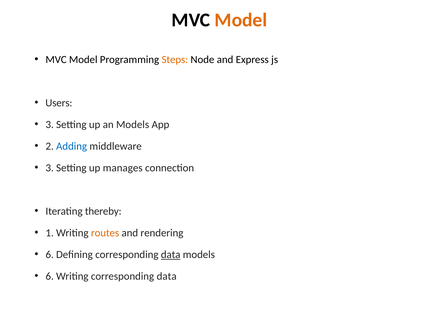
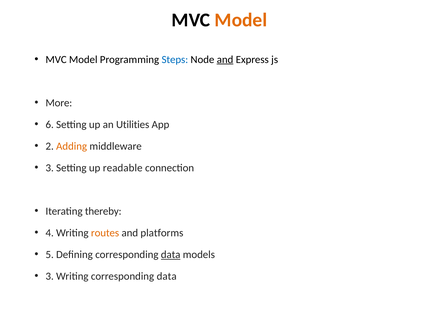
Steps colour: orange -> blue
and at (225, 60) underline: none -> present
Users: Users -> More
3 at (50, 125): 3 -> 6
an Models: Models -> Utilities
Adding colour: blue -> orange
manages: manages -> readable
1: 1 -> 4
rendering: rendering -> platforms
6 at (50, 255): 6 -> 5
6 at (50, 276): 6 -> 3
